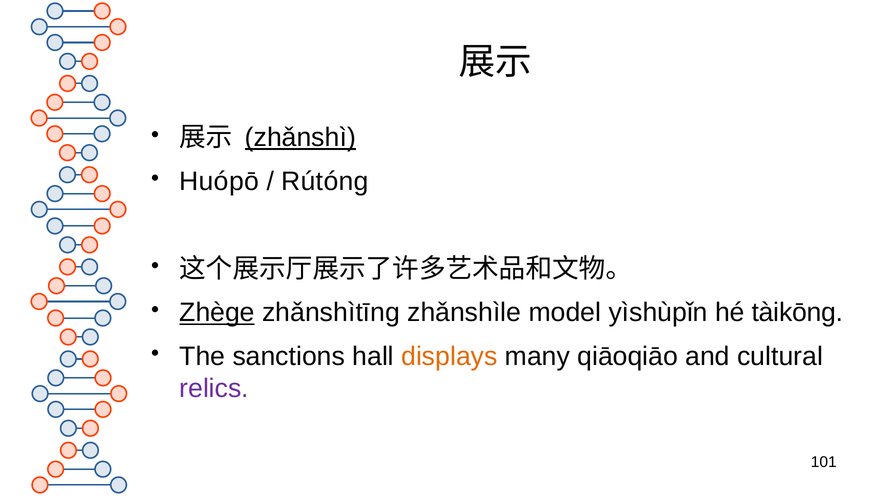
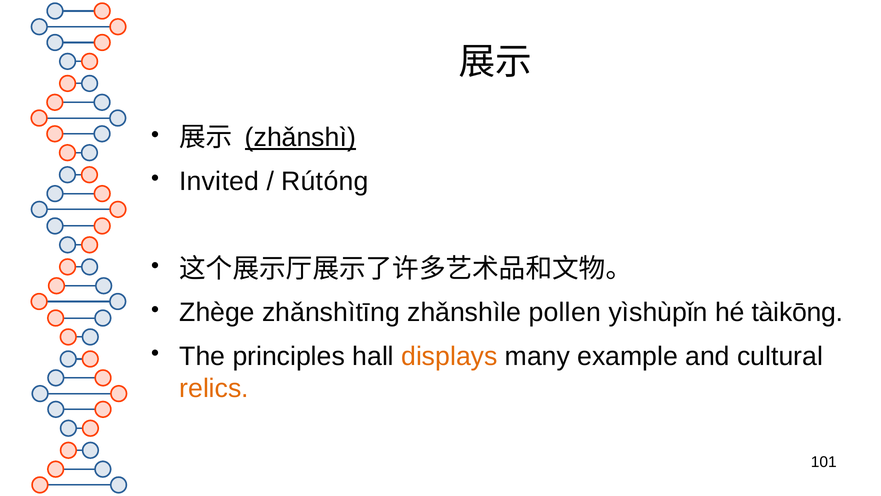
Huópō: Huópō -> Invited
Zhège underline: present -> none
model: model -> pollen
sanctions: sanctions -> principles
qiāoqiāo: qiāoqiāo -> example
relics colour: purple -> orange
